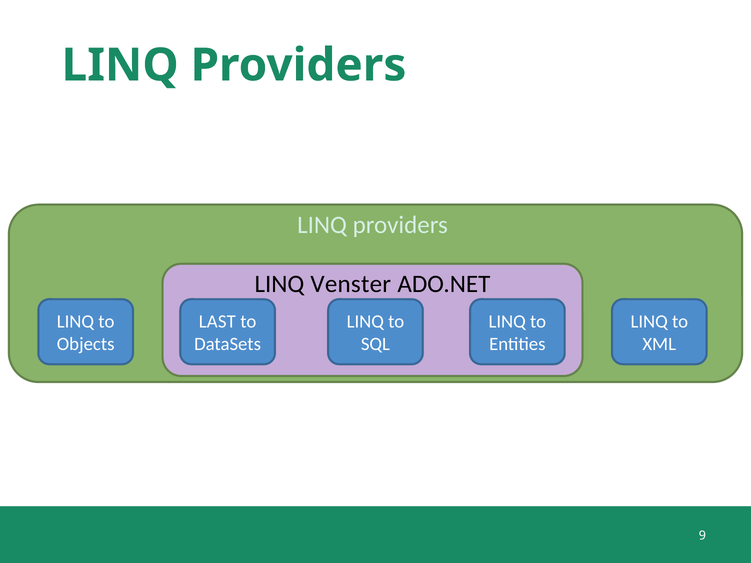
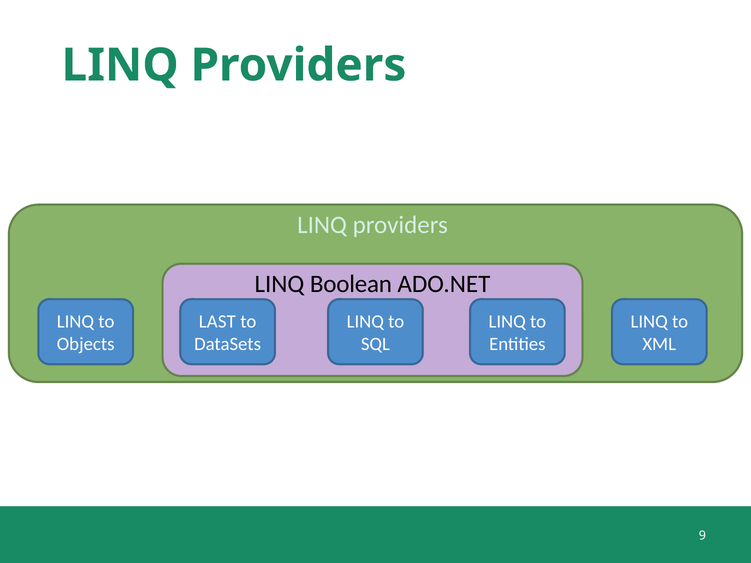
Venster: Venster -> Boolean
